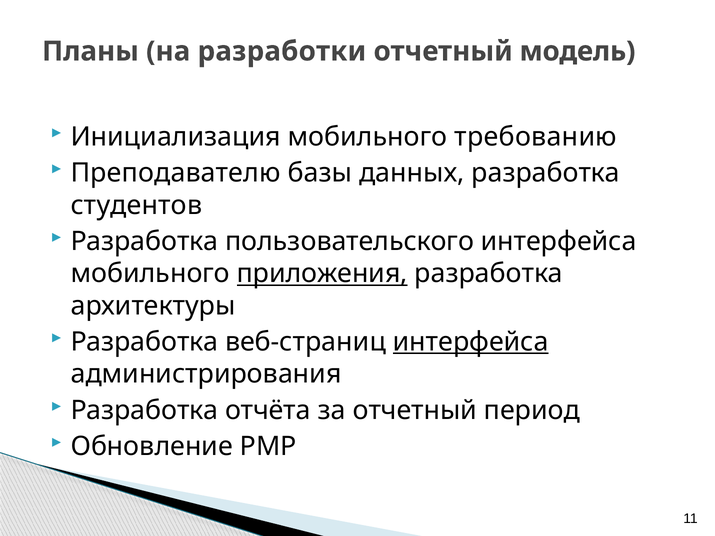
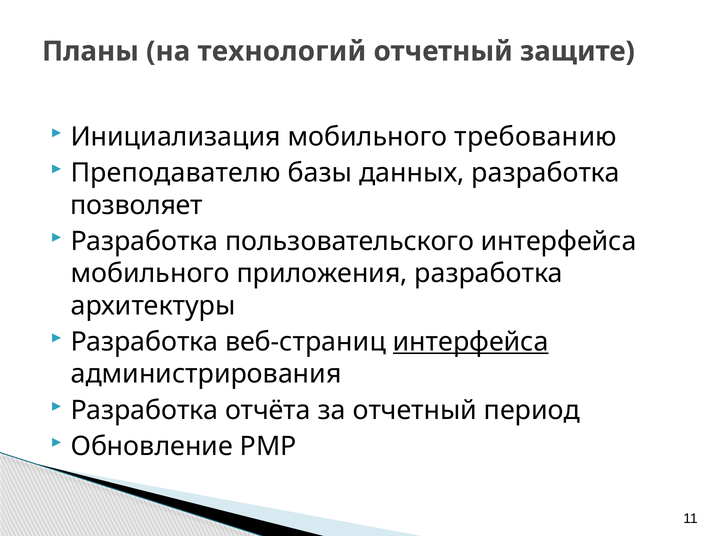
разработки: разработки -> технологий
модель: модель -> защите
студентов: студентов -> позволяет
приложения underline: present -> none
